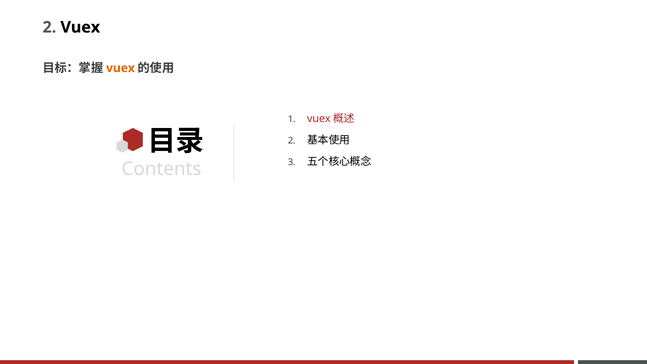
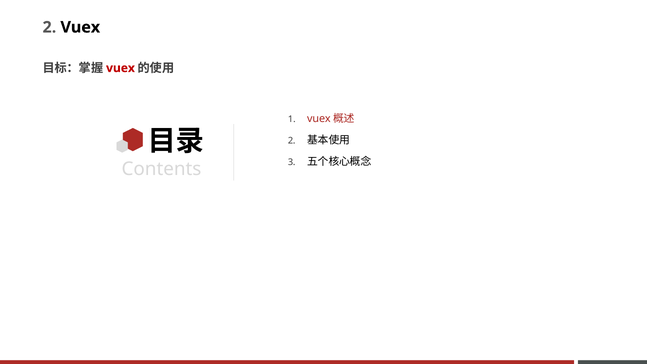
vuex at (120, 68) colour: orange -> red
